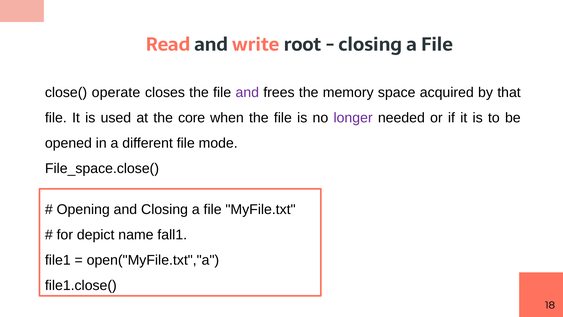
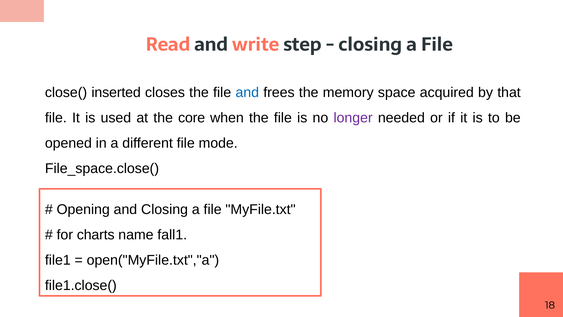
root: root -> step
operate: operate -> inserted
and at (247, 92) colour: purple -> blue
depict: depict -> charts
